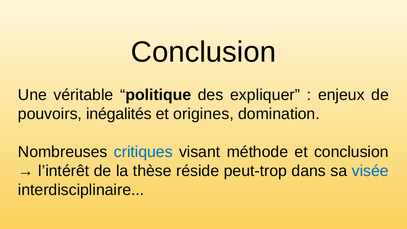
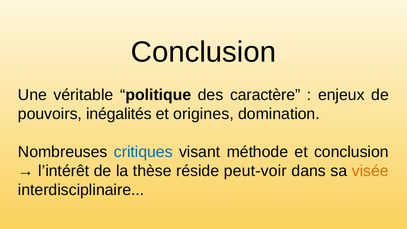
expliquer: expliquer -> caractère
peut-trop: peut-trop -> peut-voir
visée colour: blue -> orange
